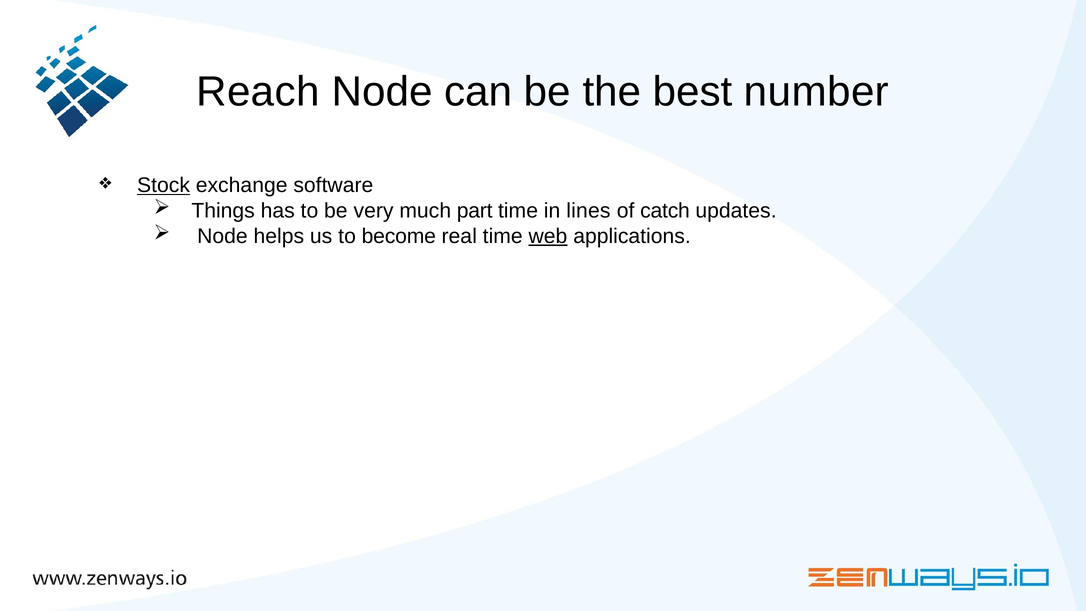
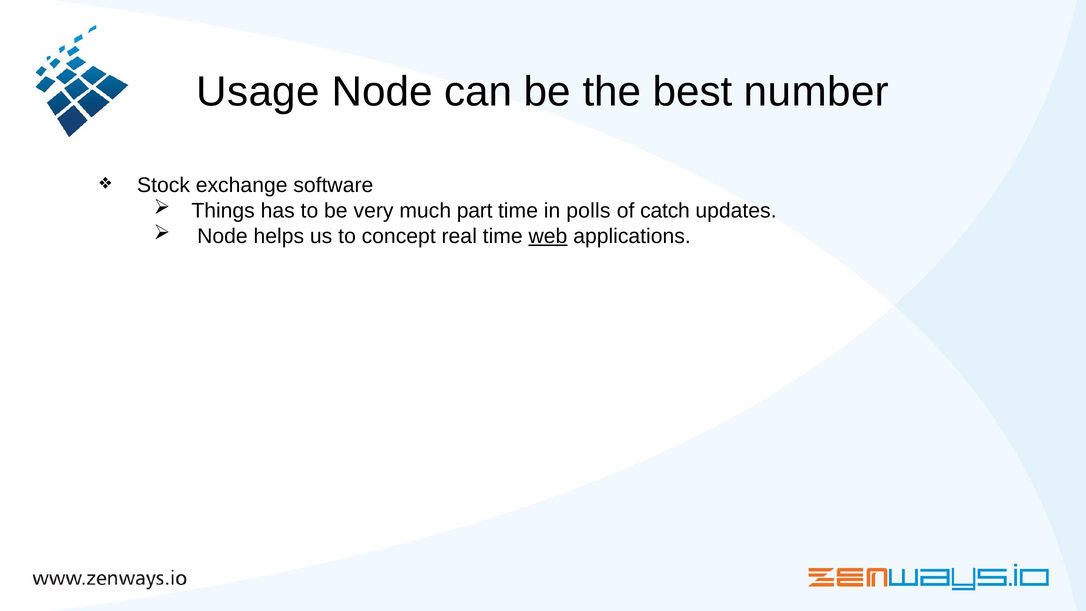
Reach: Reach -> Usage
Stock underline: present -> none
lines: lines -> polls
become: become -> concept
